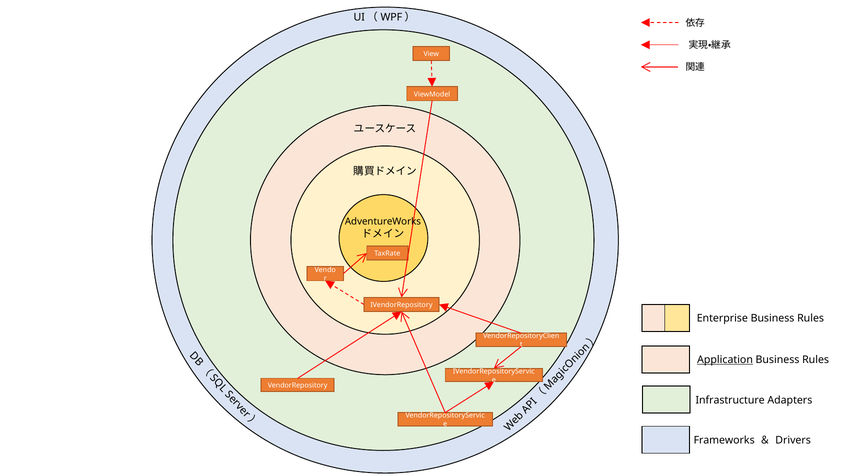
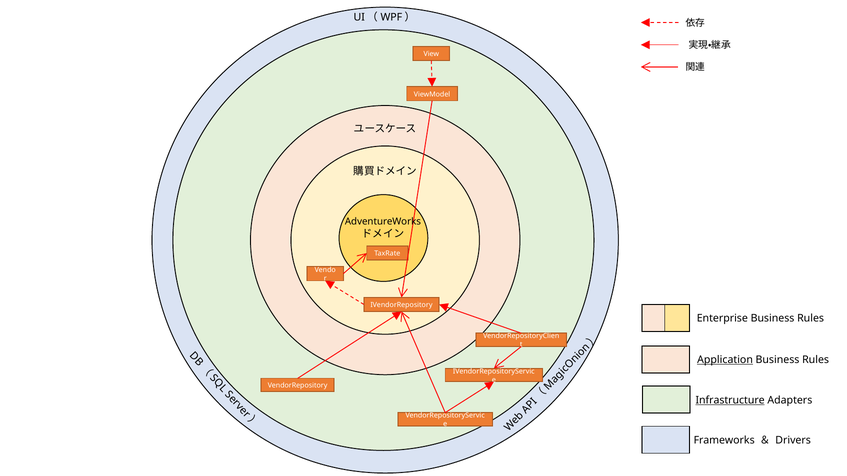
Infrastructure underline: none -> present
